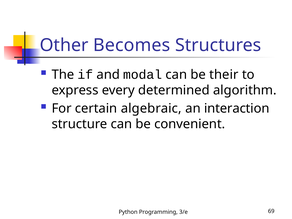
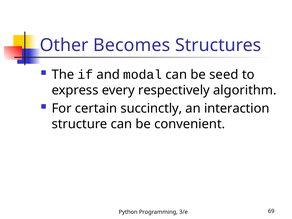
their: their -> seed
determined: determined -> respectively
algebraic: algebraic -> succinctly
